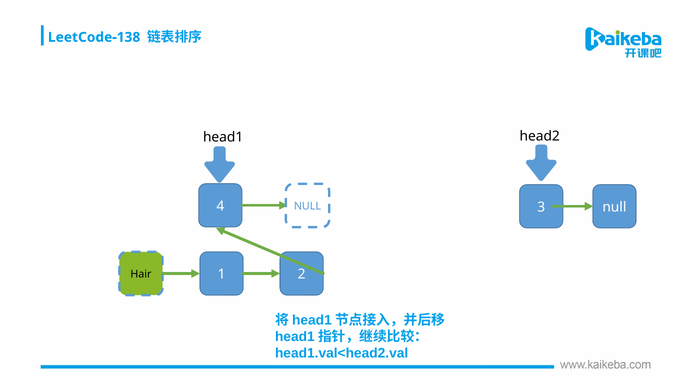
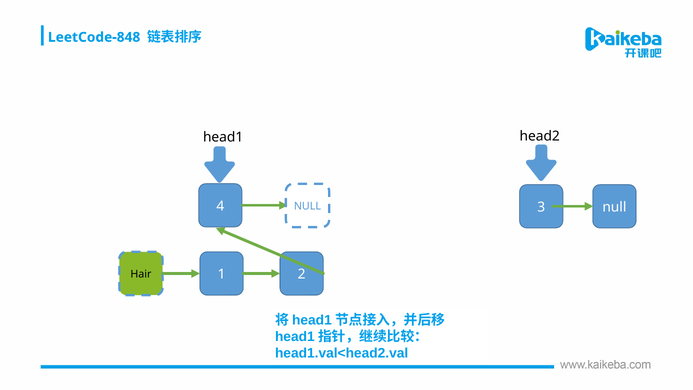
LeetCode-138: LeetCode-138 -> LeetCode-848
